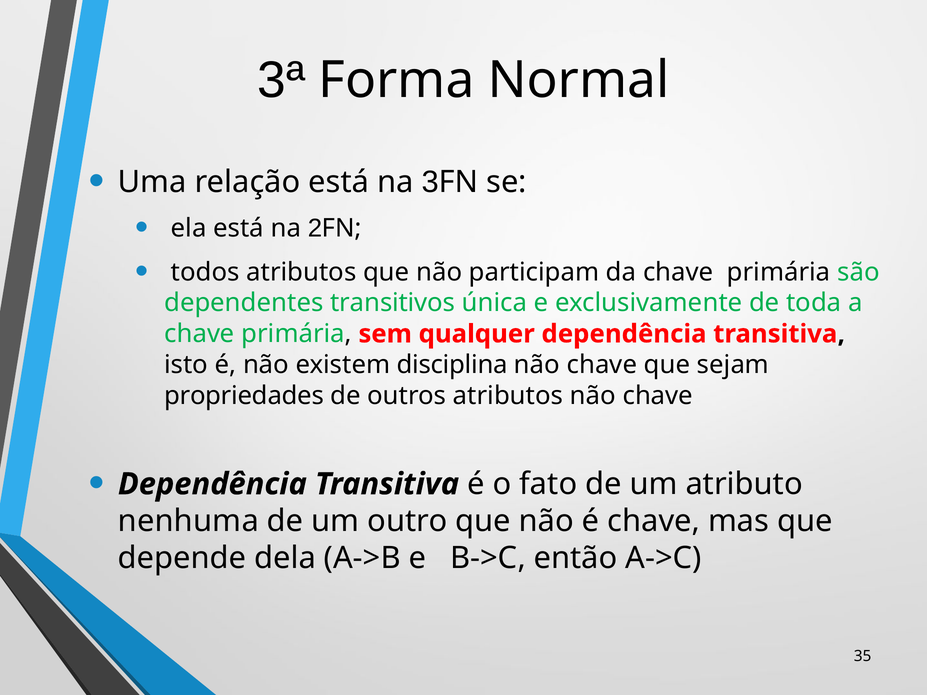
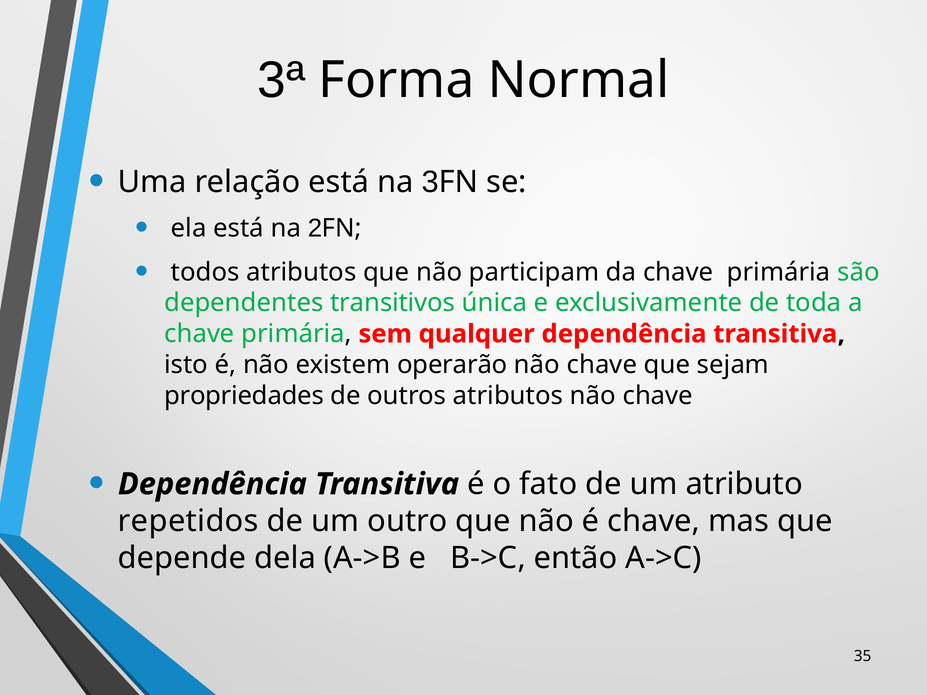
disciplina: disciplina -> operarão
nenhuma: nenhuma -> repetidos
